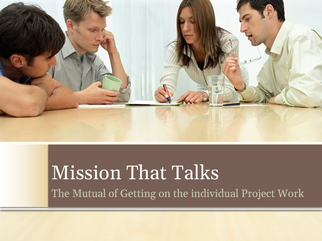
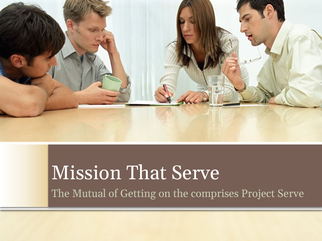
That Talks: Talks -> Serve
individual: individual -> comprises
Project Work: Work -> Serve
